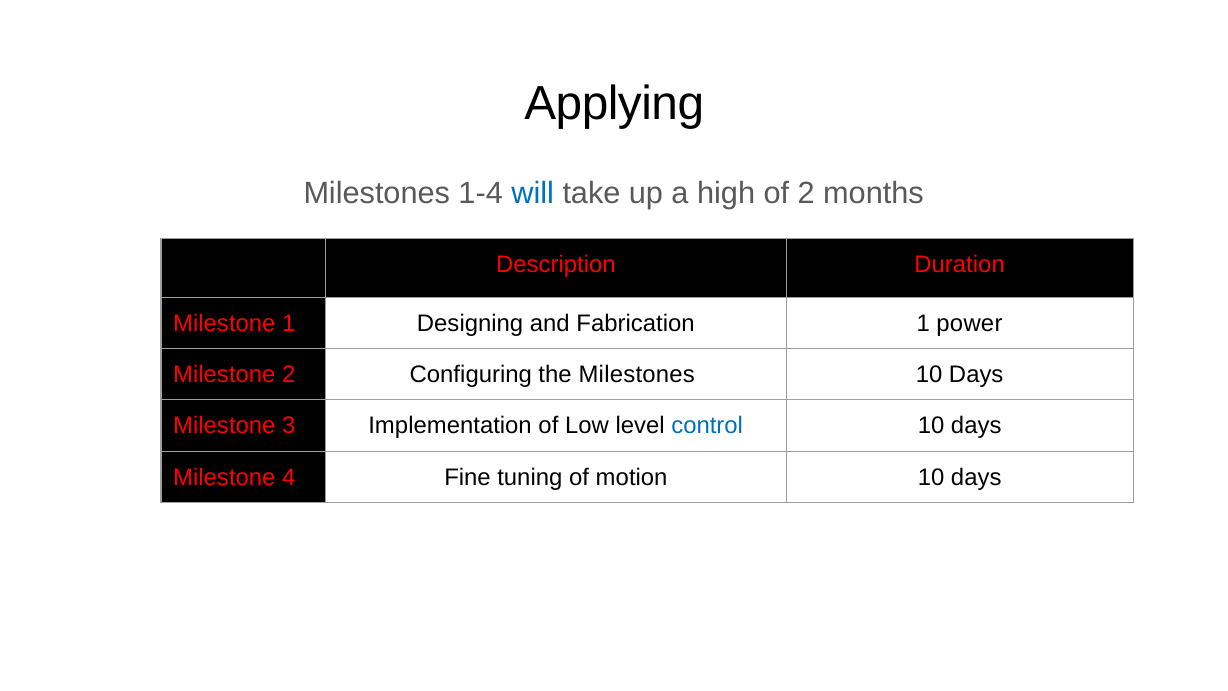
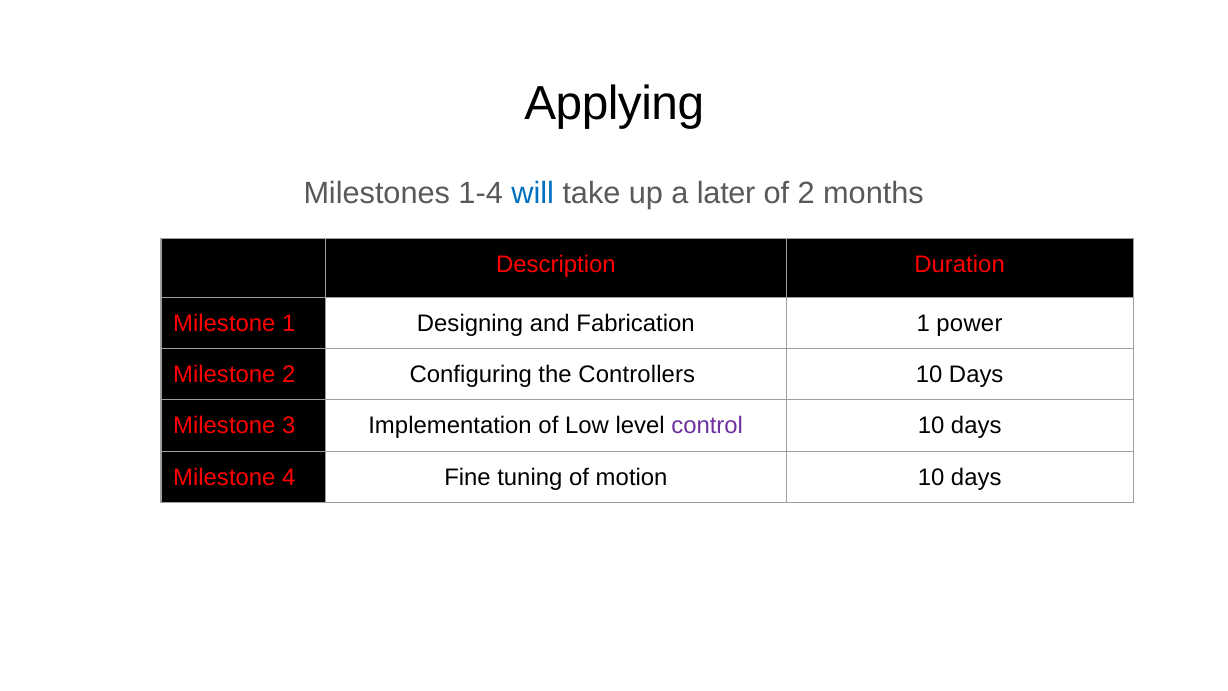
high: high -> later
the Milestones: Milestones -> Controllers
control colour: blue -> purple
